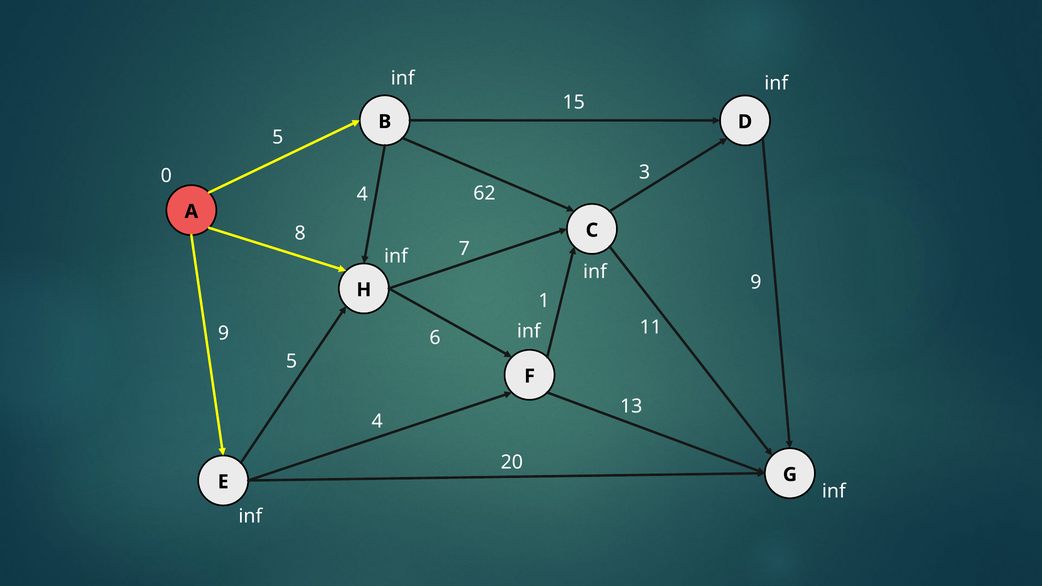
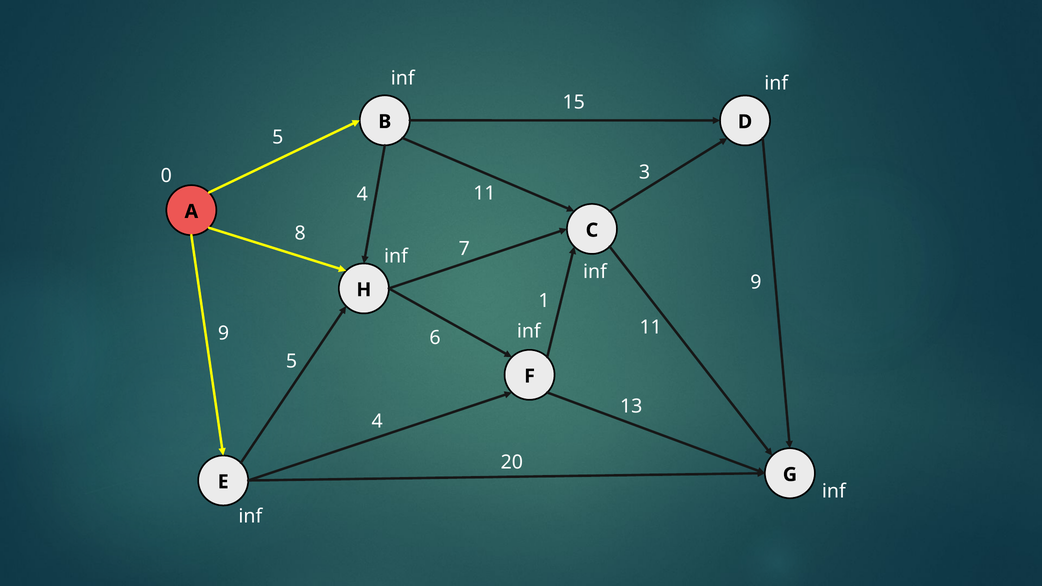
4 62: 62 -> 11
